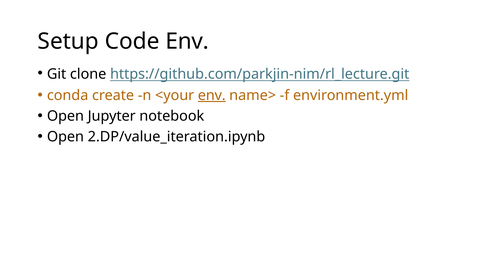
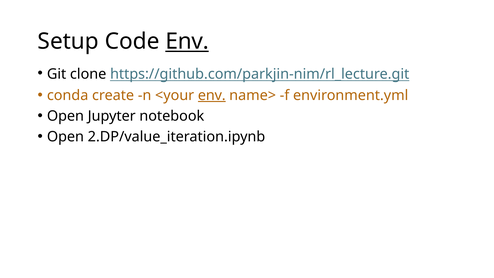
Env at (187, 41) underline: none -> present
